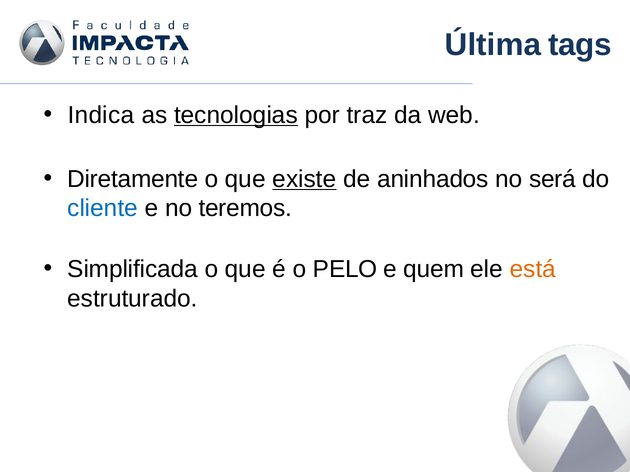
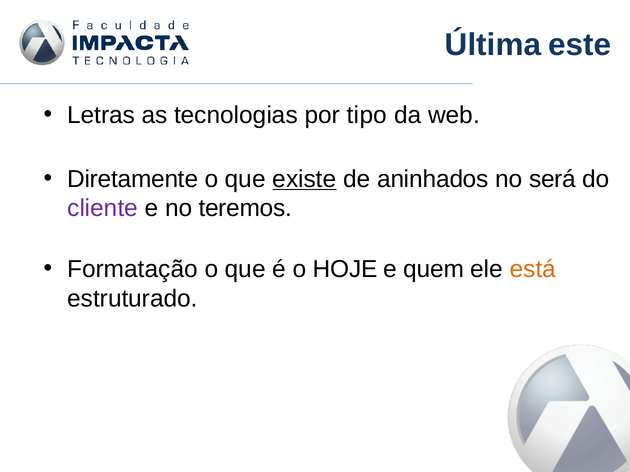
tags: tags -> este
Indica: Indica -> Letras
tecnologias underline: present -> none
traz: traz -> tipo
cliente colour: blue -> purple
Simplificada: Simplificada -> Formatação
PELO: PELO -> HOJE
